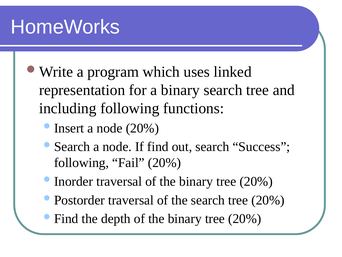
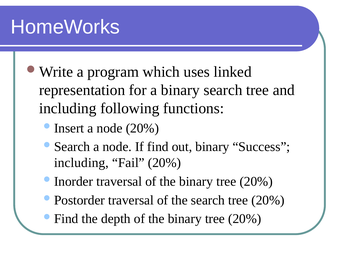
out search: search -> binary
following at (81, 162): following -> including
